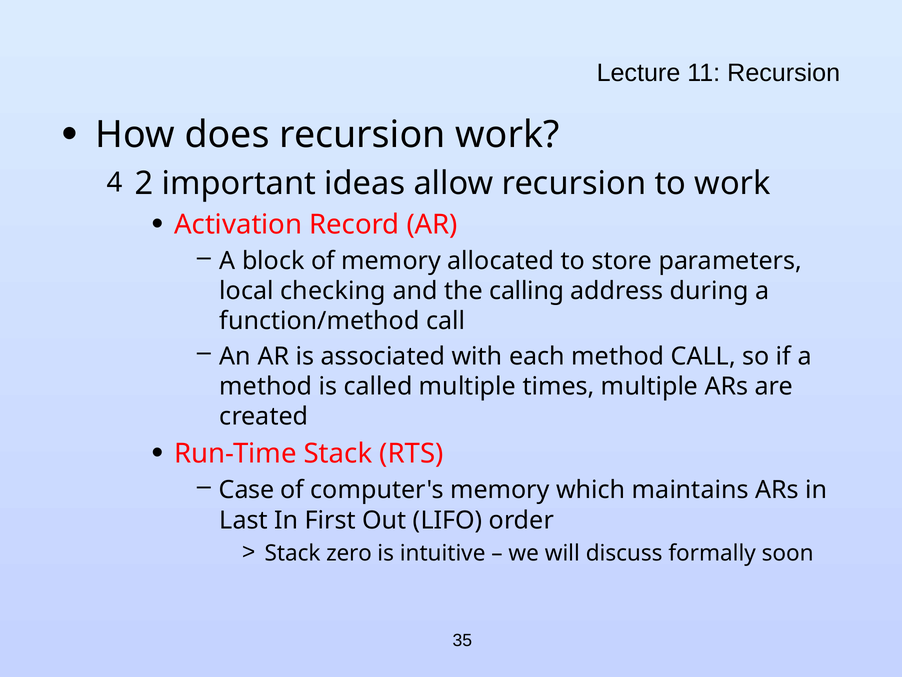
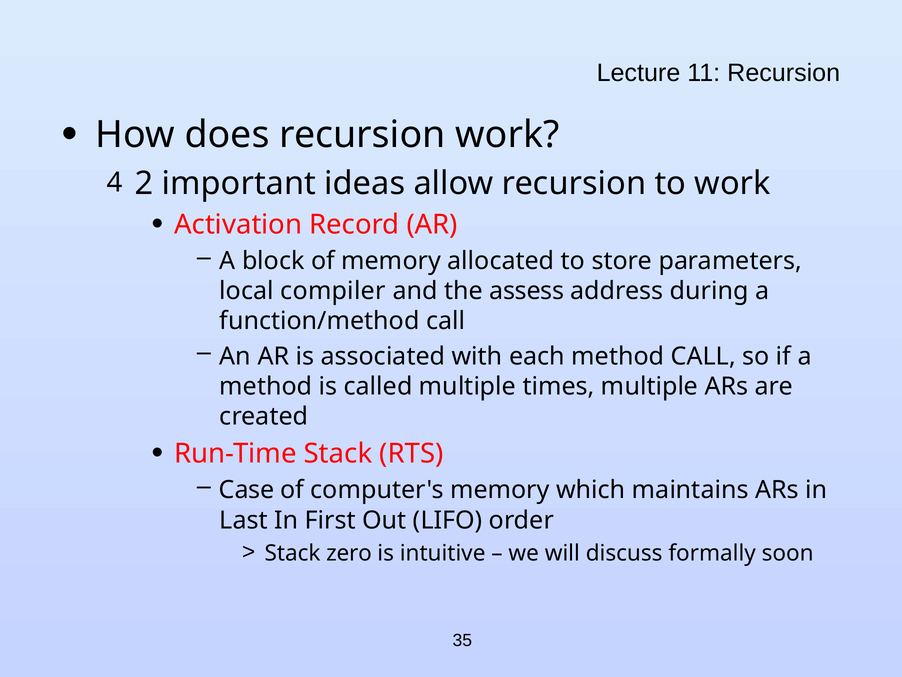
checking: checking -> compiler
calling: calling -> assess
